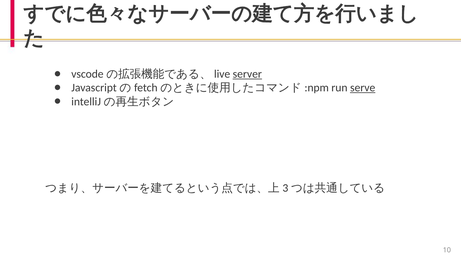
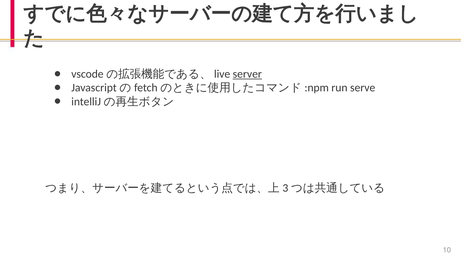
serve underline: present -> none
